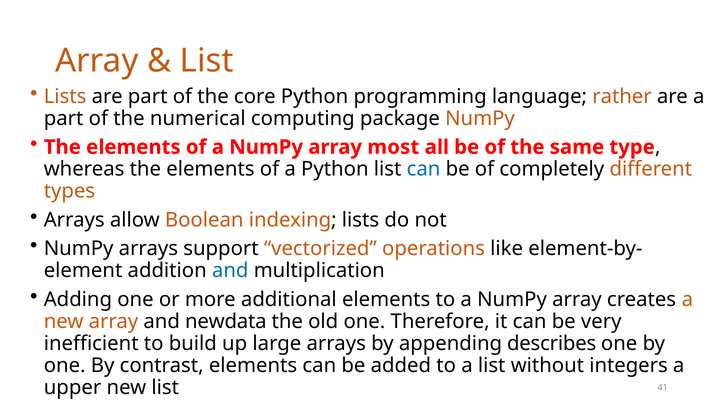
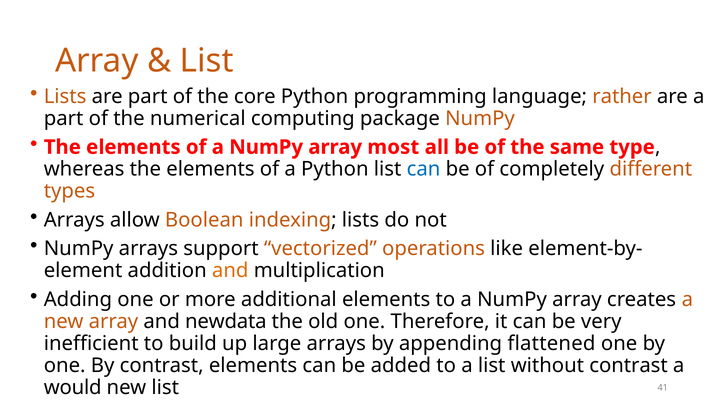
and at (230, 270) colour: blue -> orange
describes: describes -> flattened
without integers: integers -> contrast
upper: upper -> would
